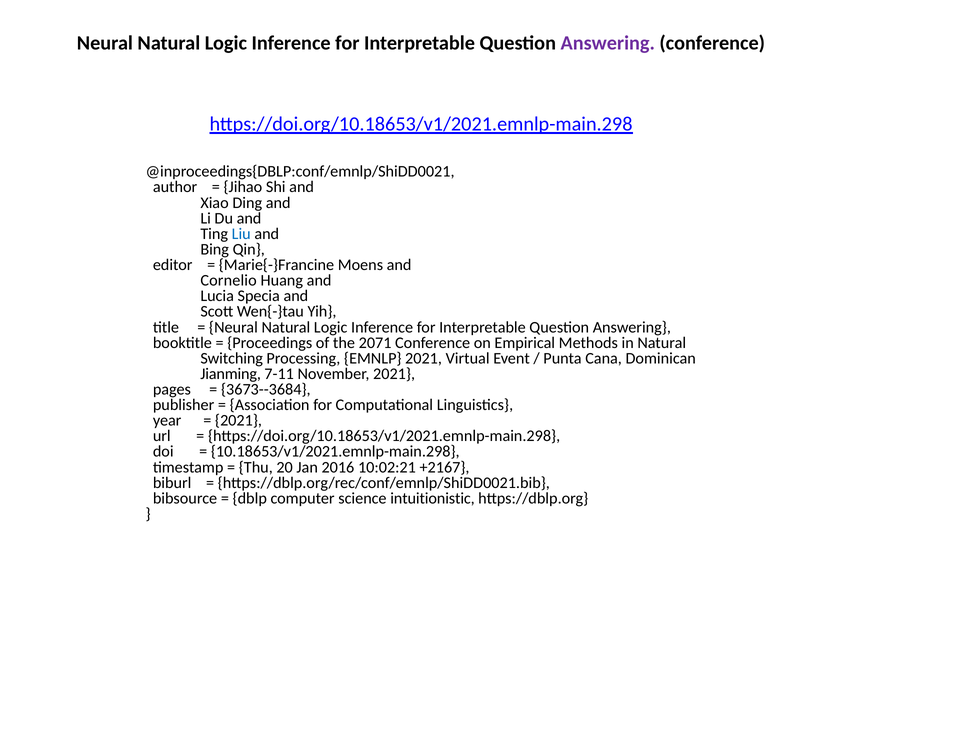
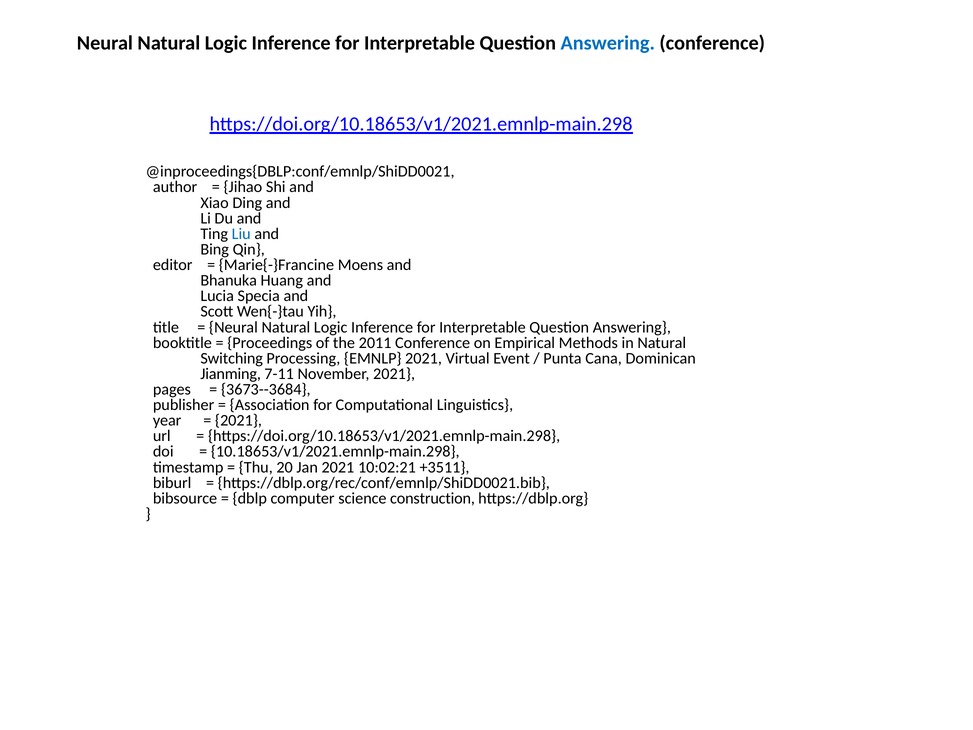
Answering at (608, 43) colour: purple -> blue
Cornelio: Cornelio -> Bhanuka
2071: 2071 -> 2011
Jan 2016: 2016 -> 2021
+2167: +2167 -> +3511
intuitionistic: intuitionistic -> construction
